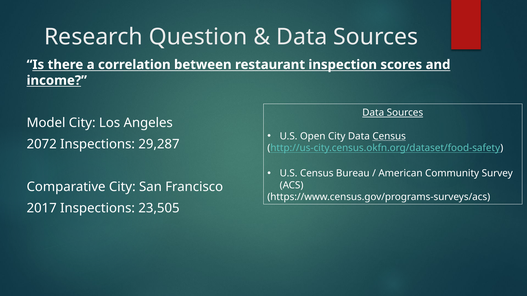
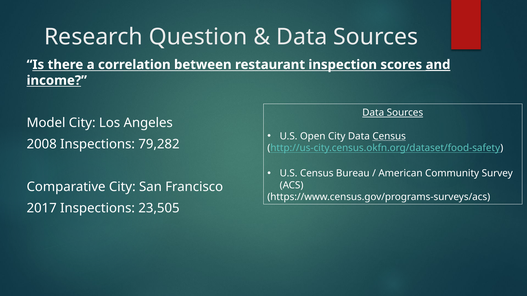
and underline: none -> present
2072: 2072 -> 2008
29,287: 29,287 -> 79,282
